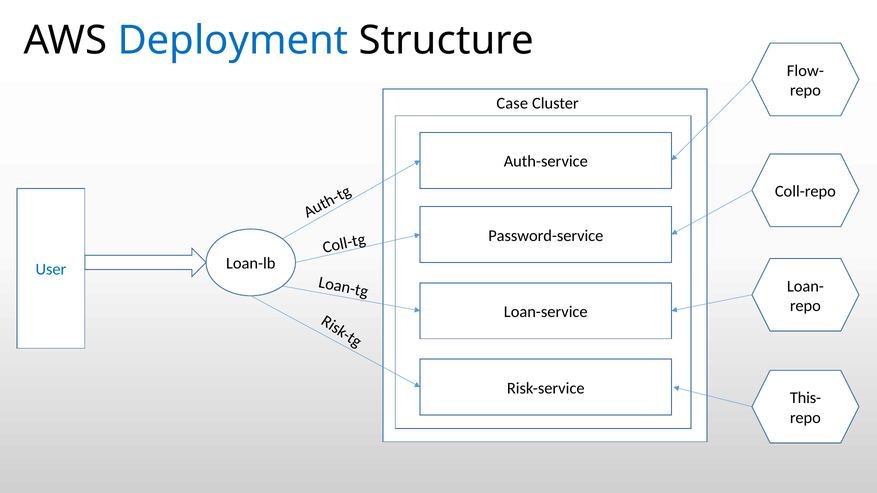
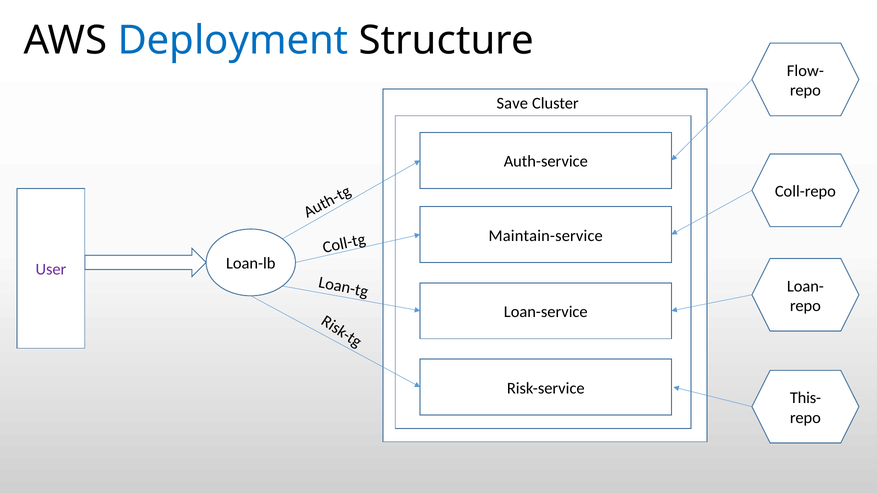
Case: Case -> Save
Password-service: Password-service -> Maintain-service
User colour: blue -> purple
